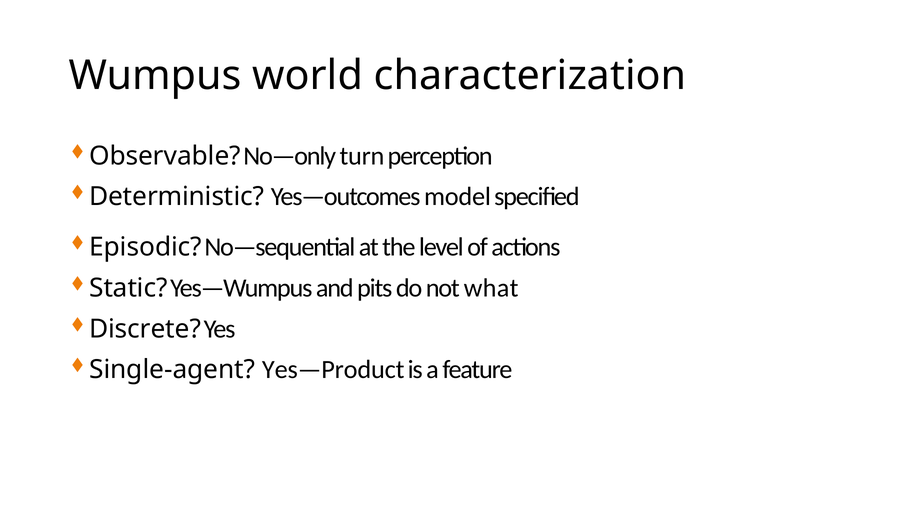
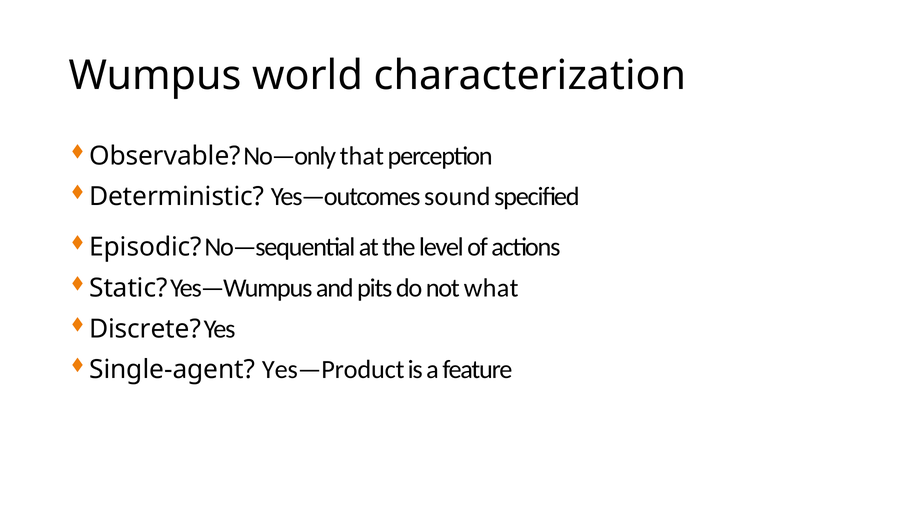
turn: turn -> that
model: model -> sound
